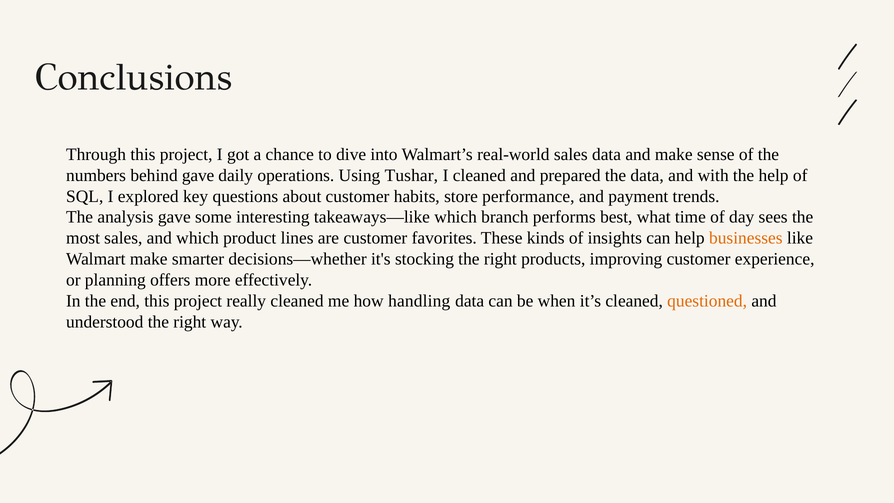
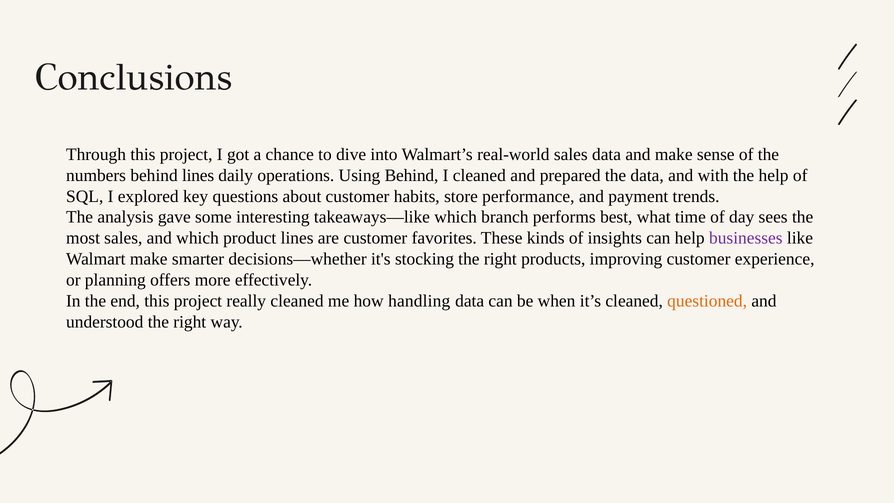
behind gave: gave -> lines
Using Tushar: Tushar -> Behind
businesses colour: orange -> purple
